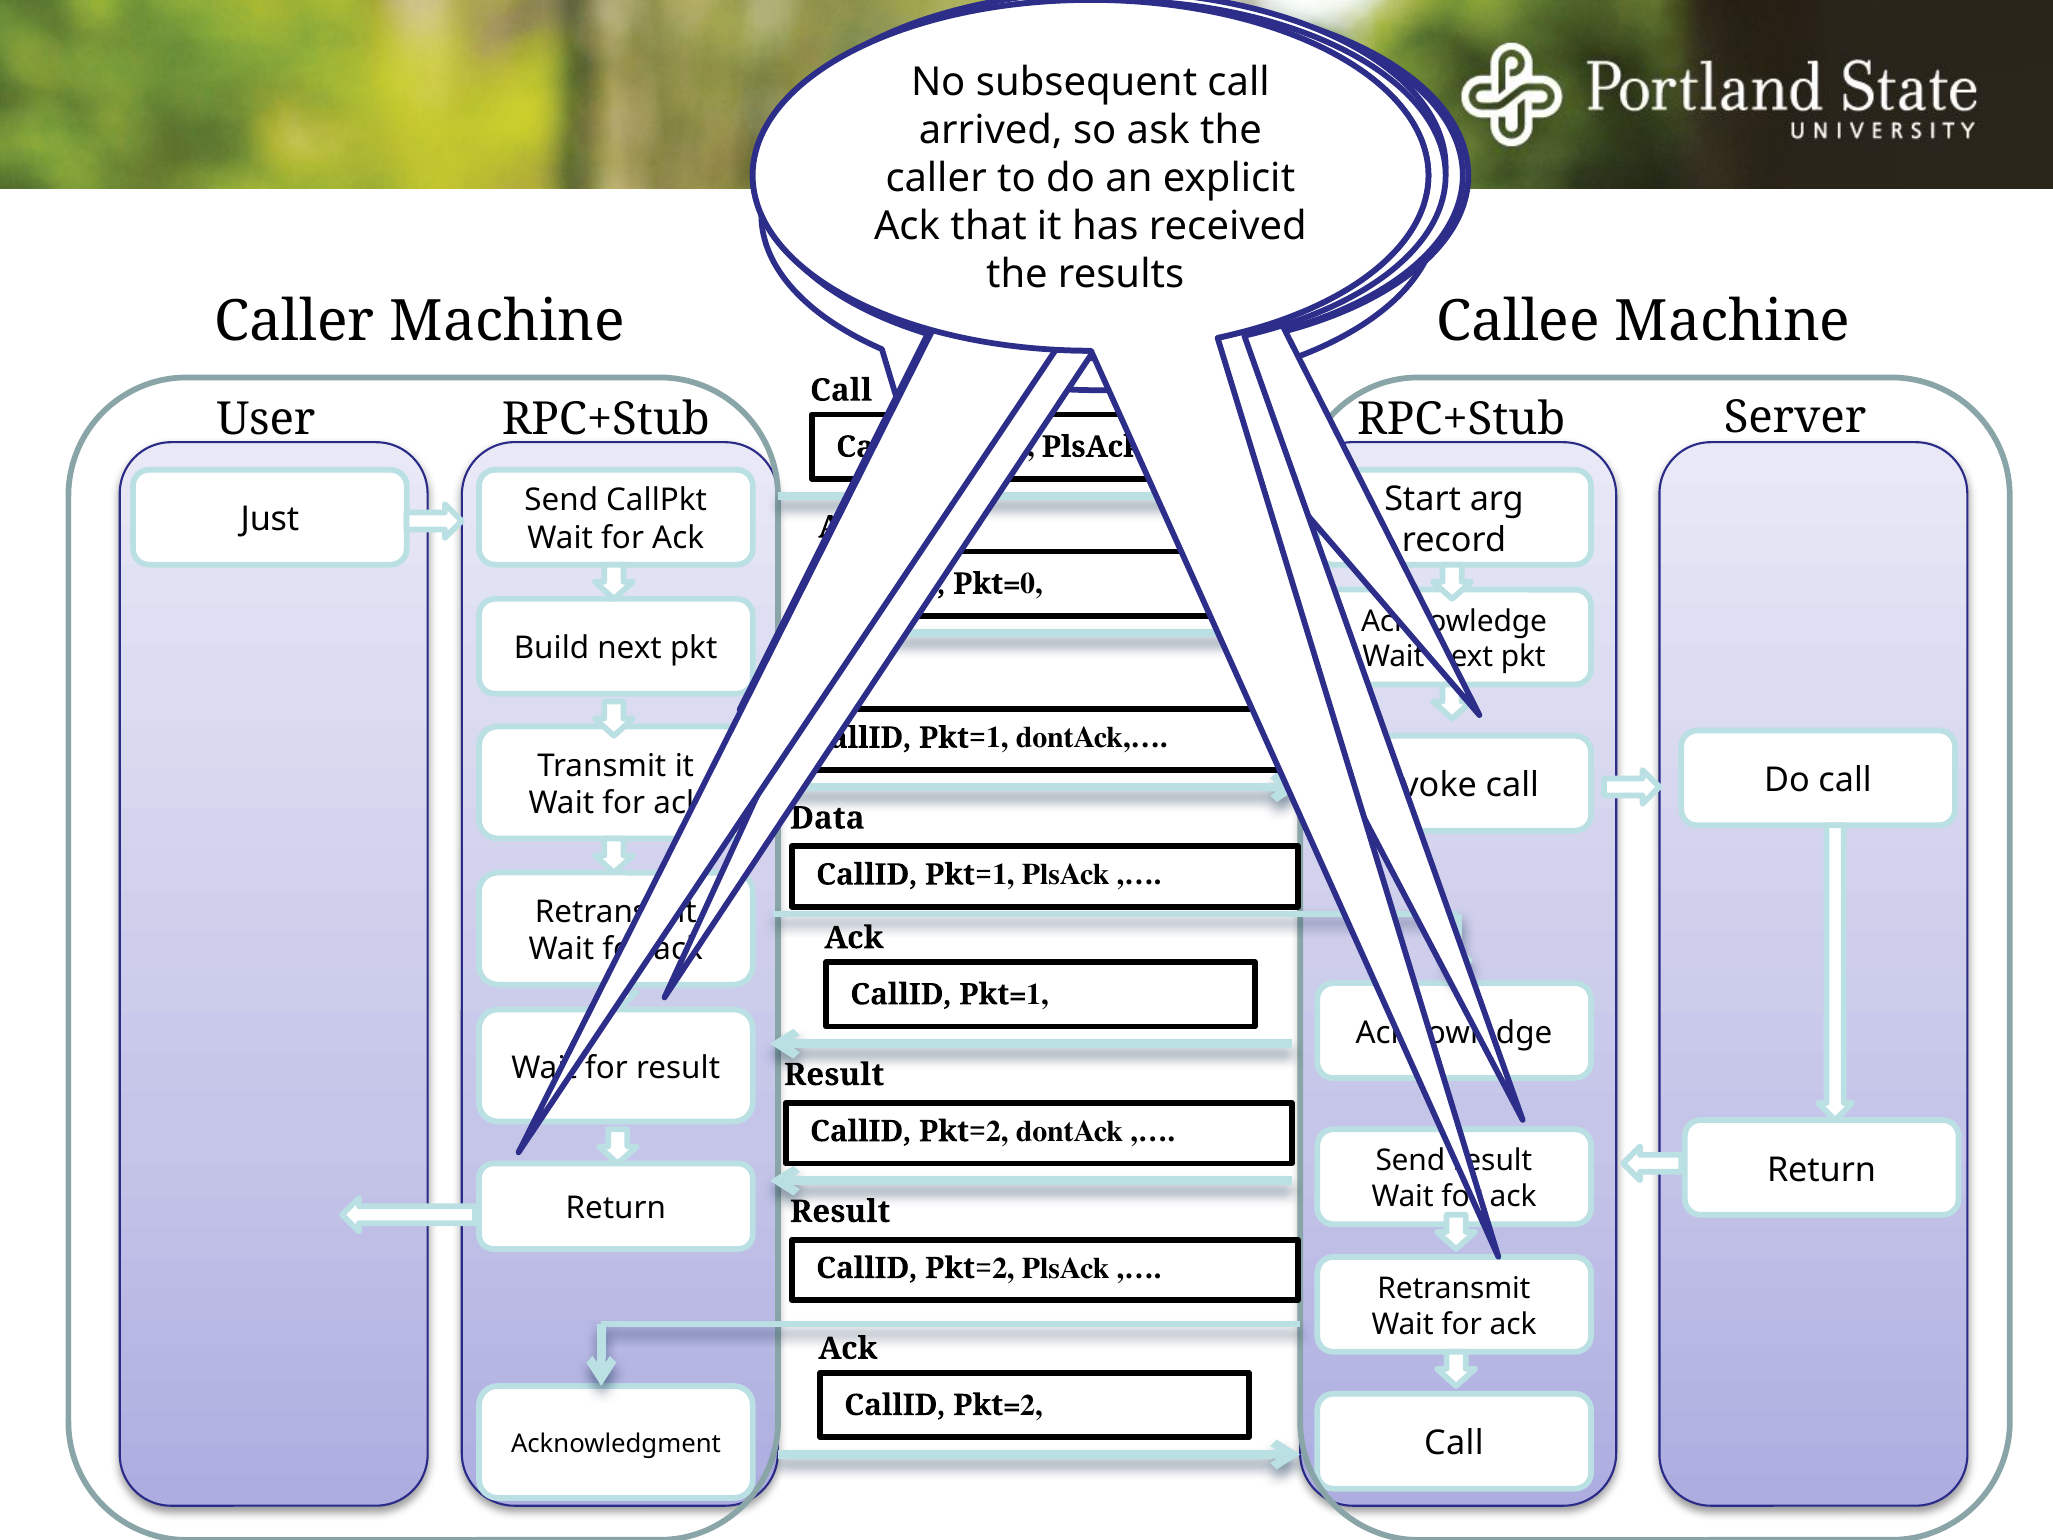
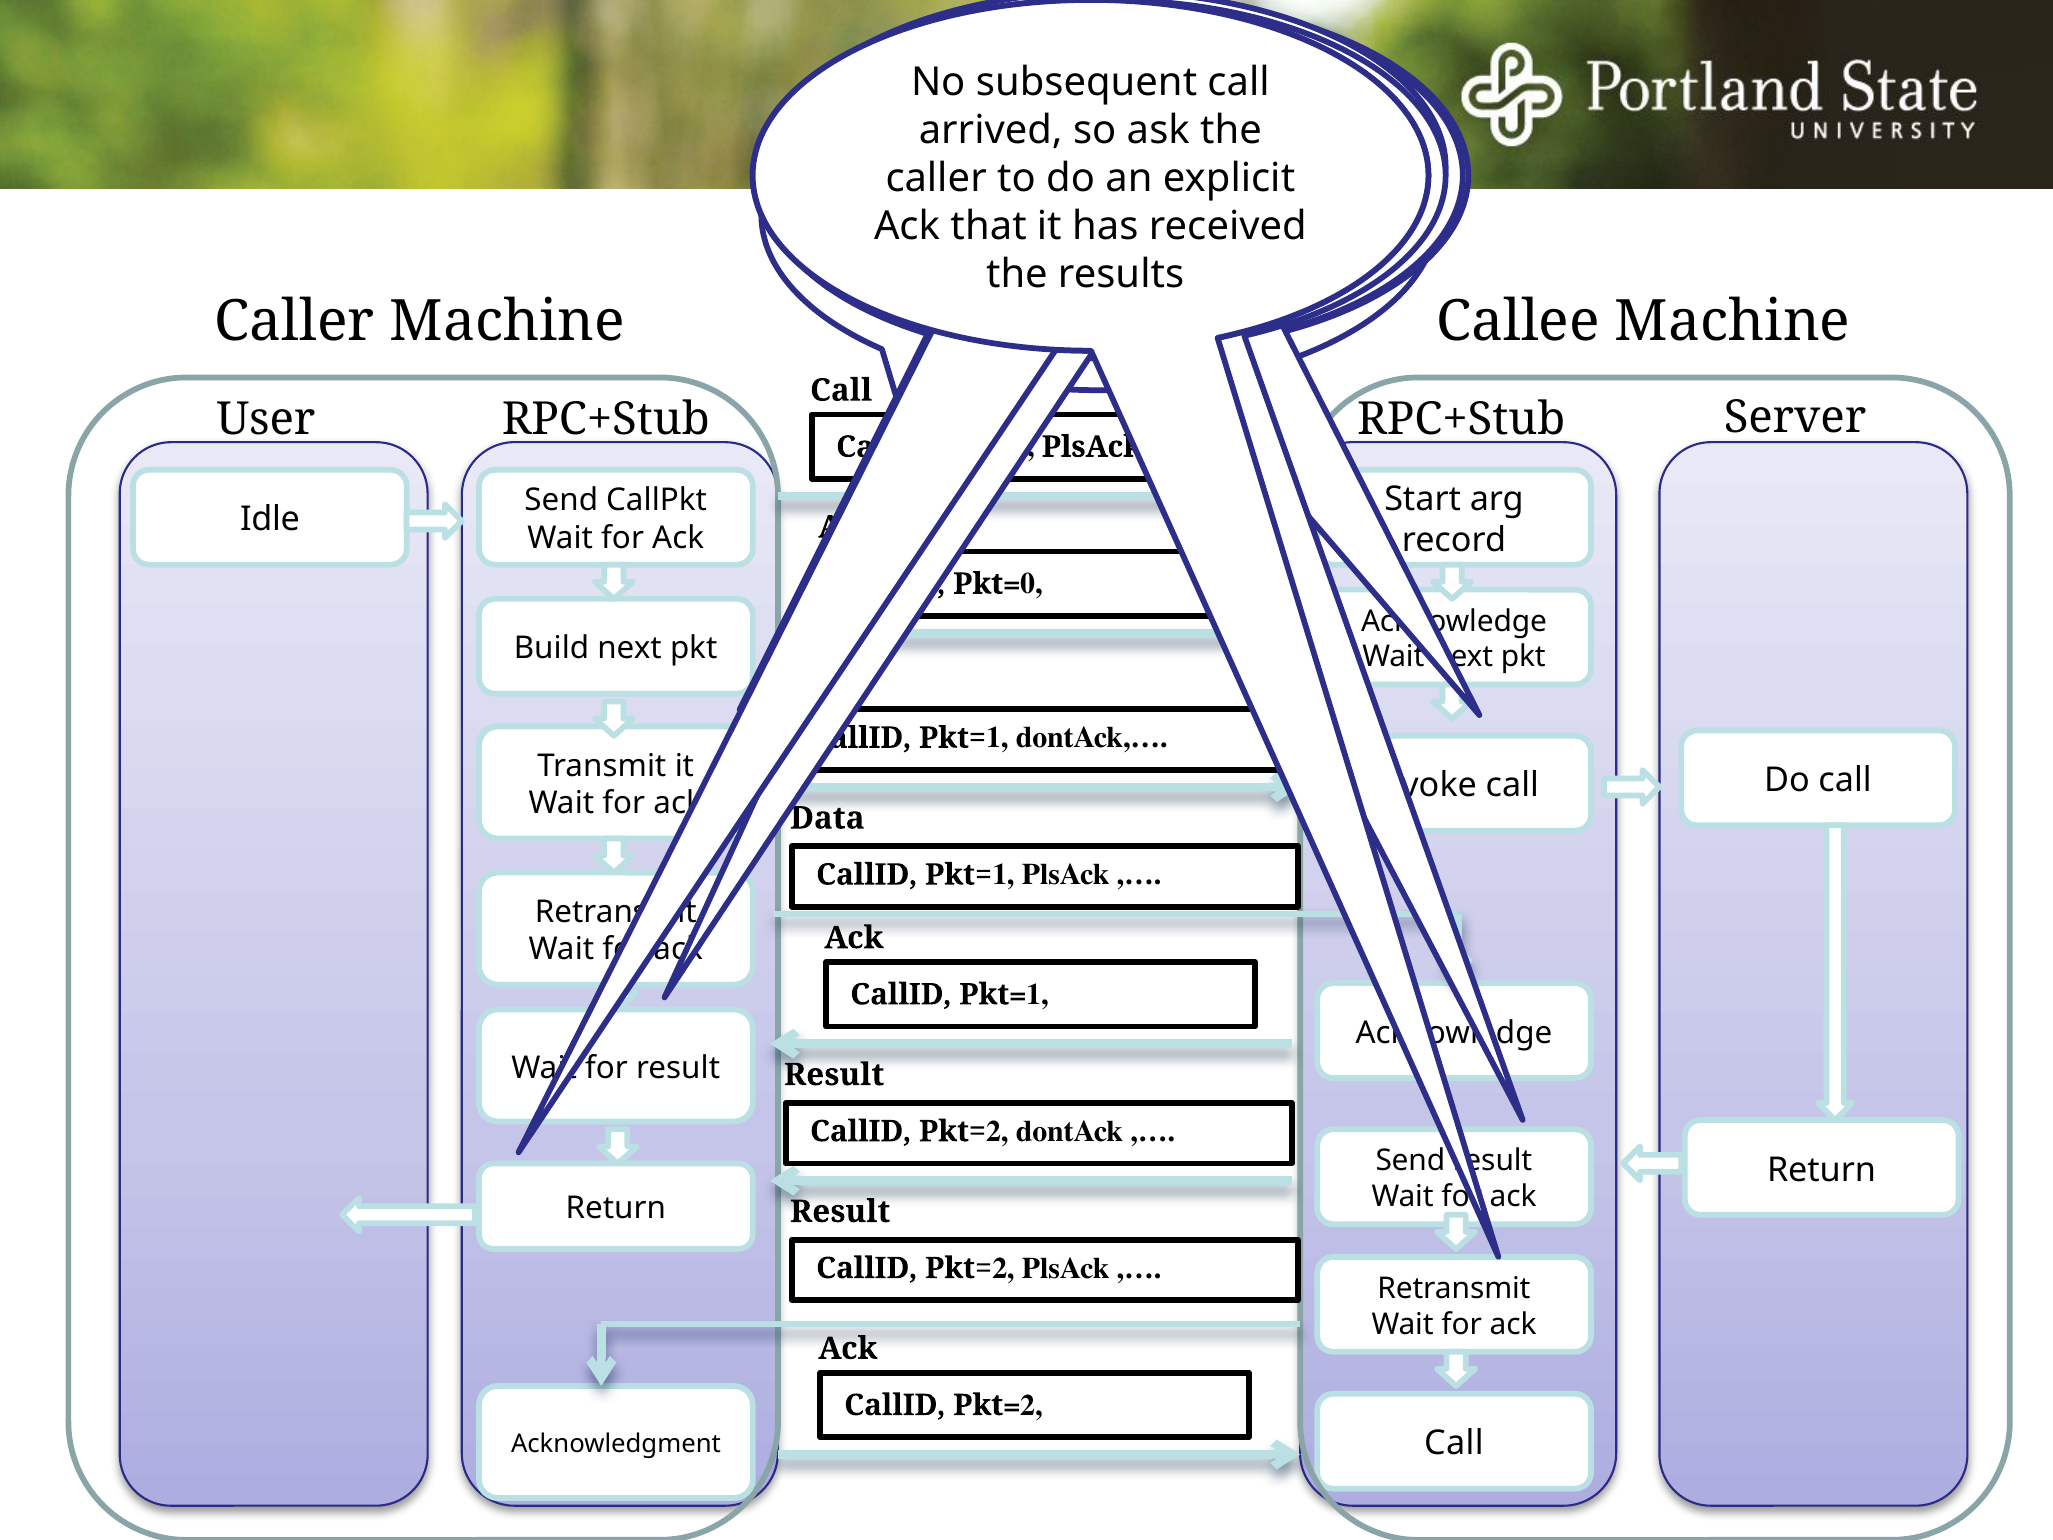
Just: Just -> Idle
